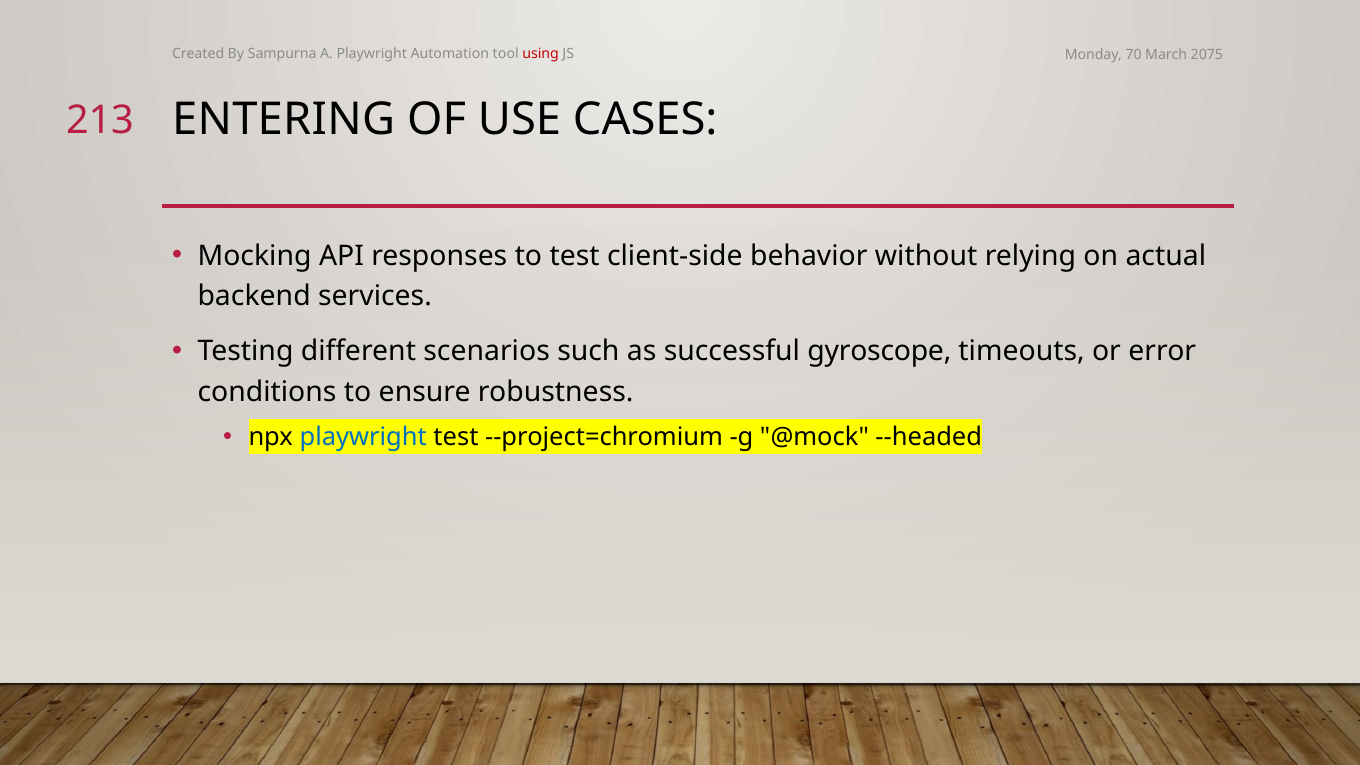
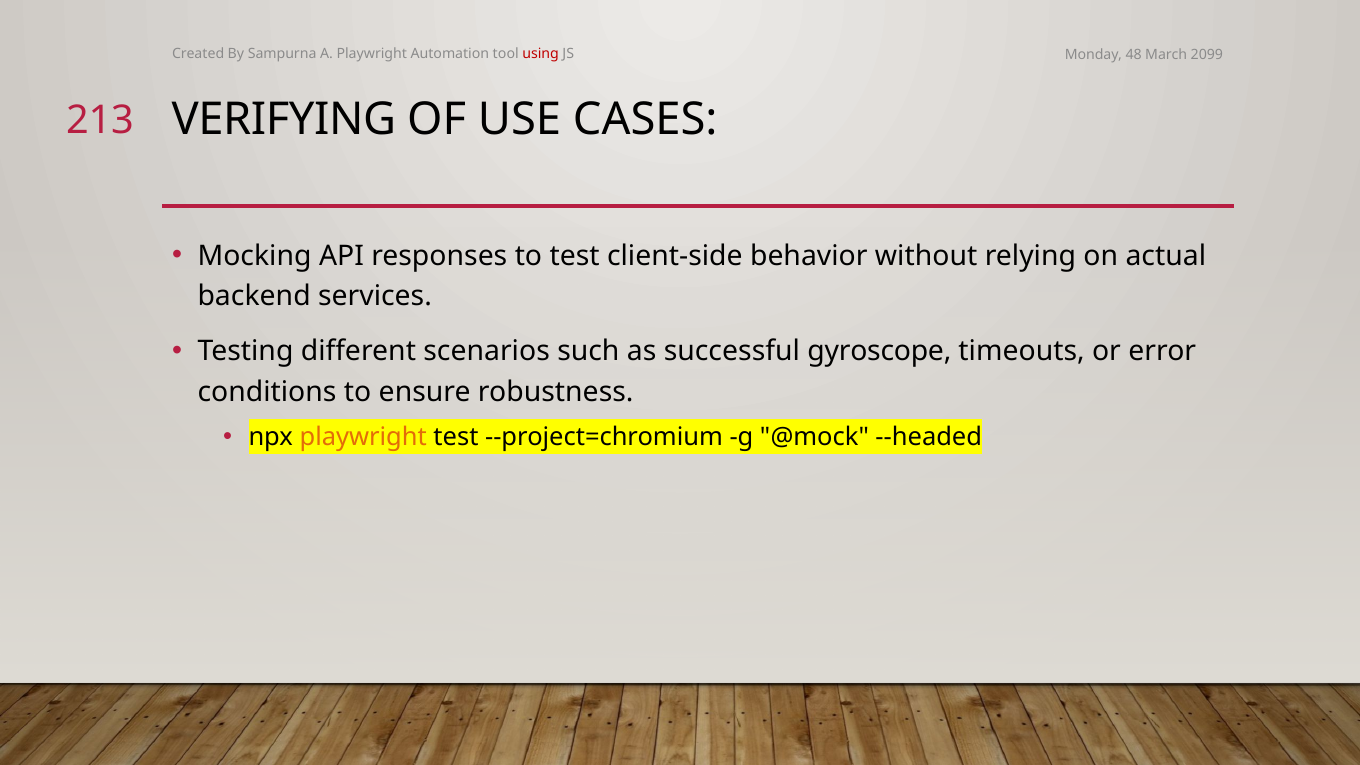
70: 70 -> 48
2075: 2075 -> 2099
ENTERING: ENTERING -> VERIFYING
playwright at (363, 438) colour: blue -> orange
